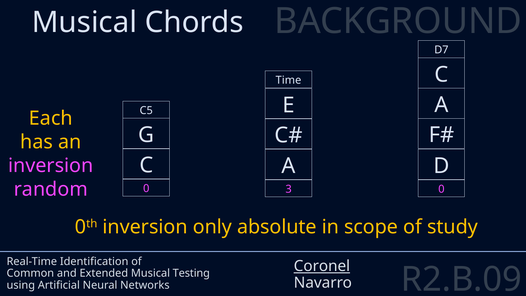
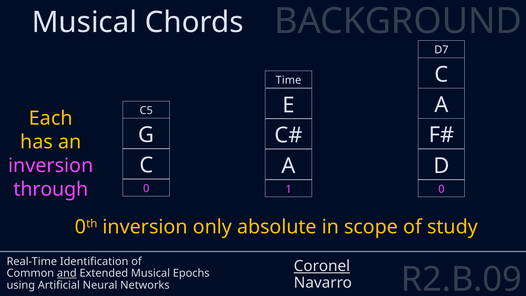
random: random -> through
3: 3 -> 1
and underline: none -> present
Testing: Testing -> Epochs
